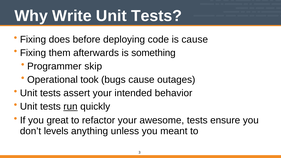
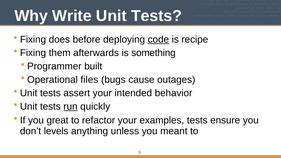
code underline: none -> present
is cause: cause -> recipe
skip: skip -> built
took: took -> files
awesome: awesome -> examples
